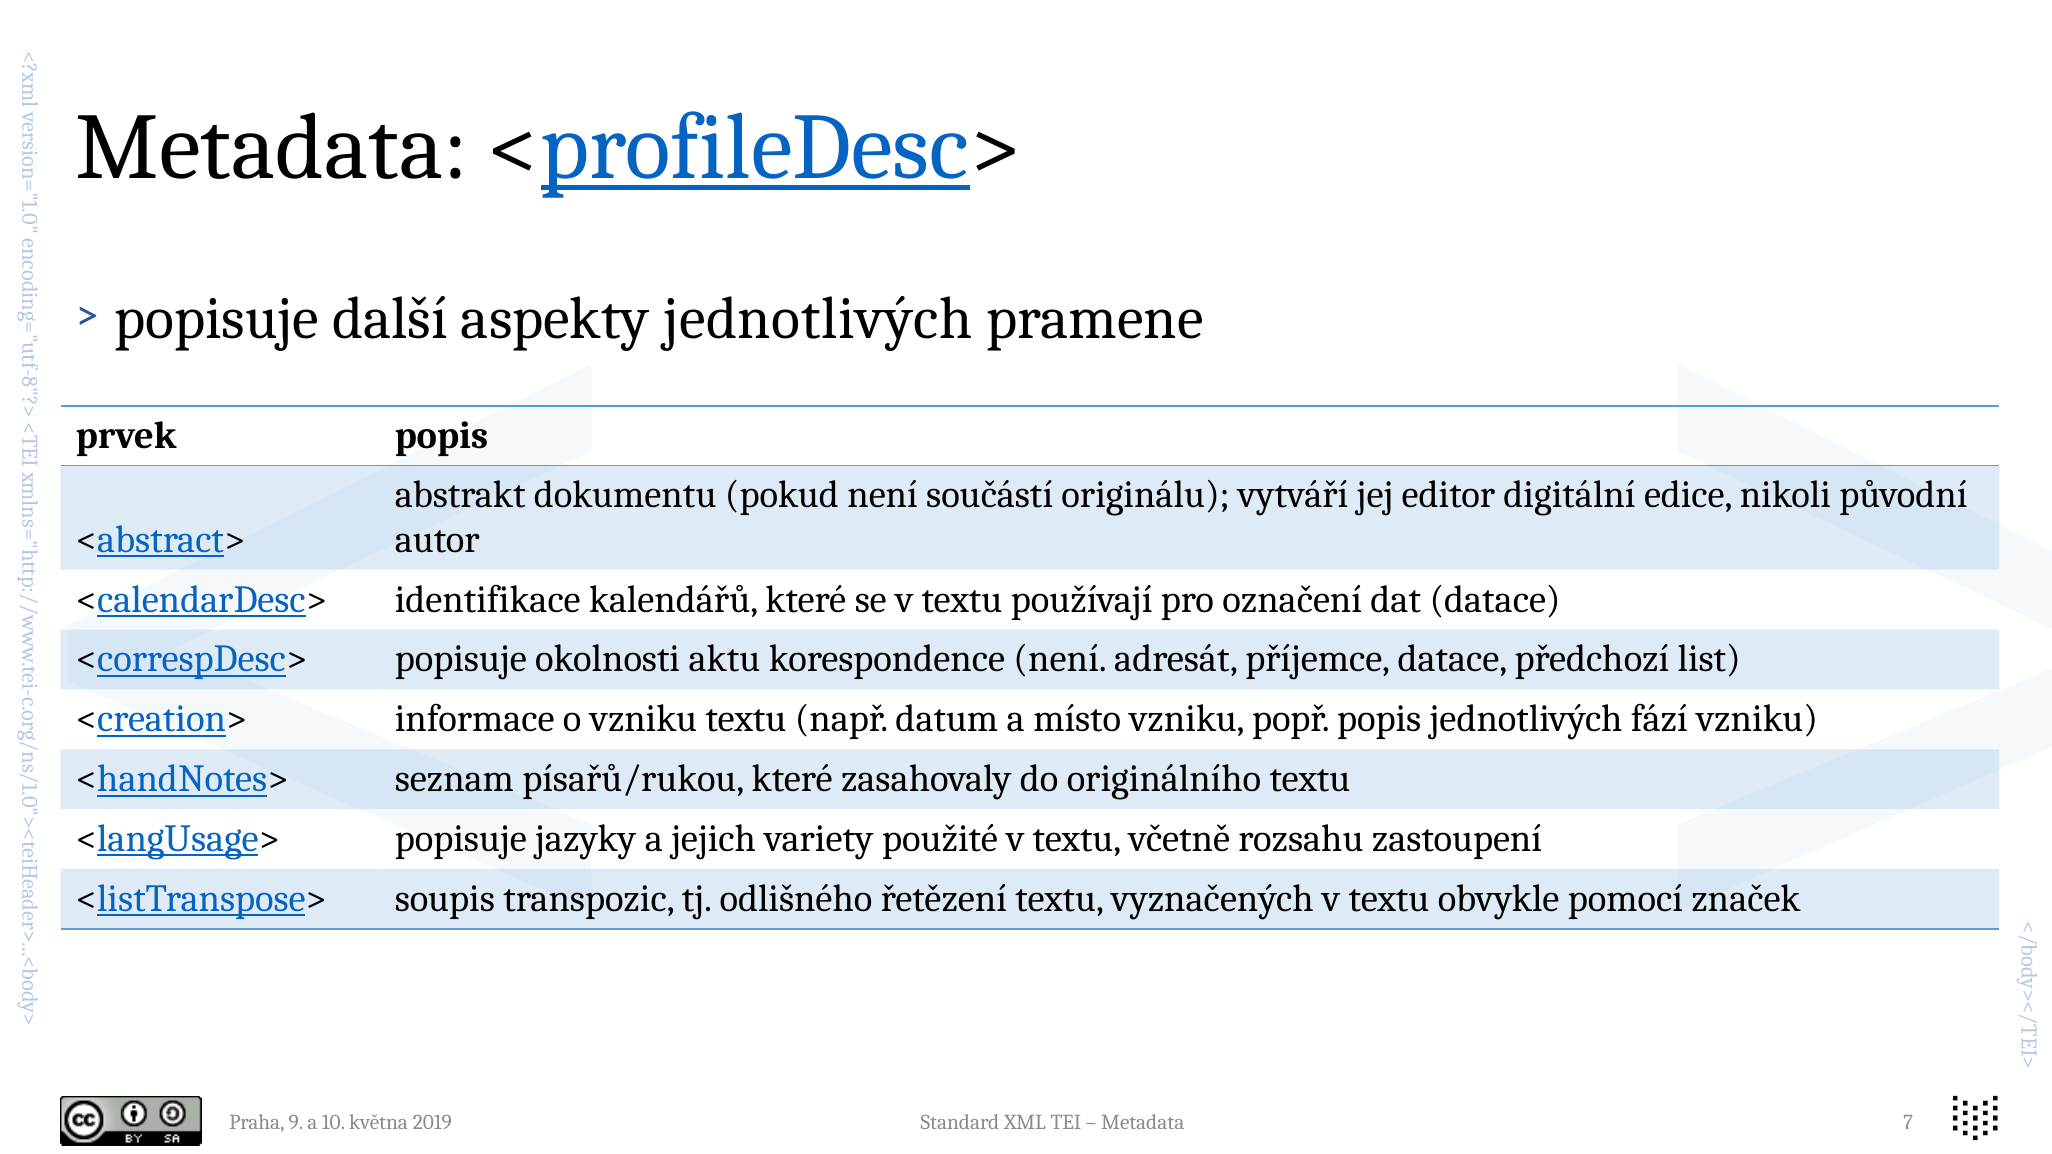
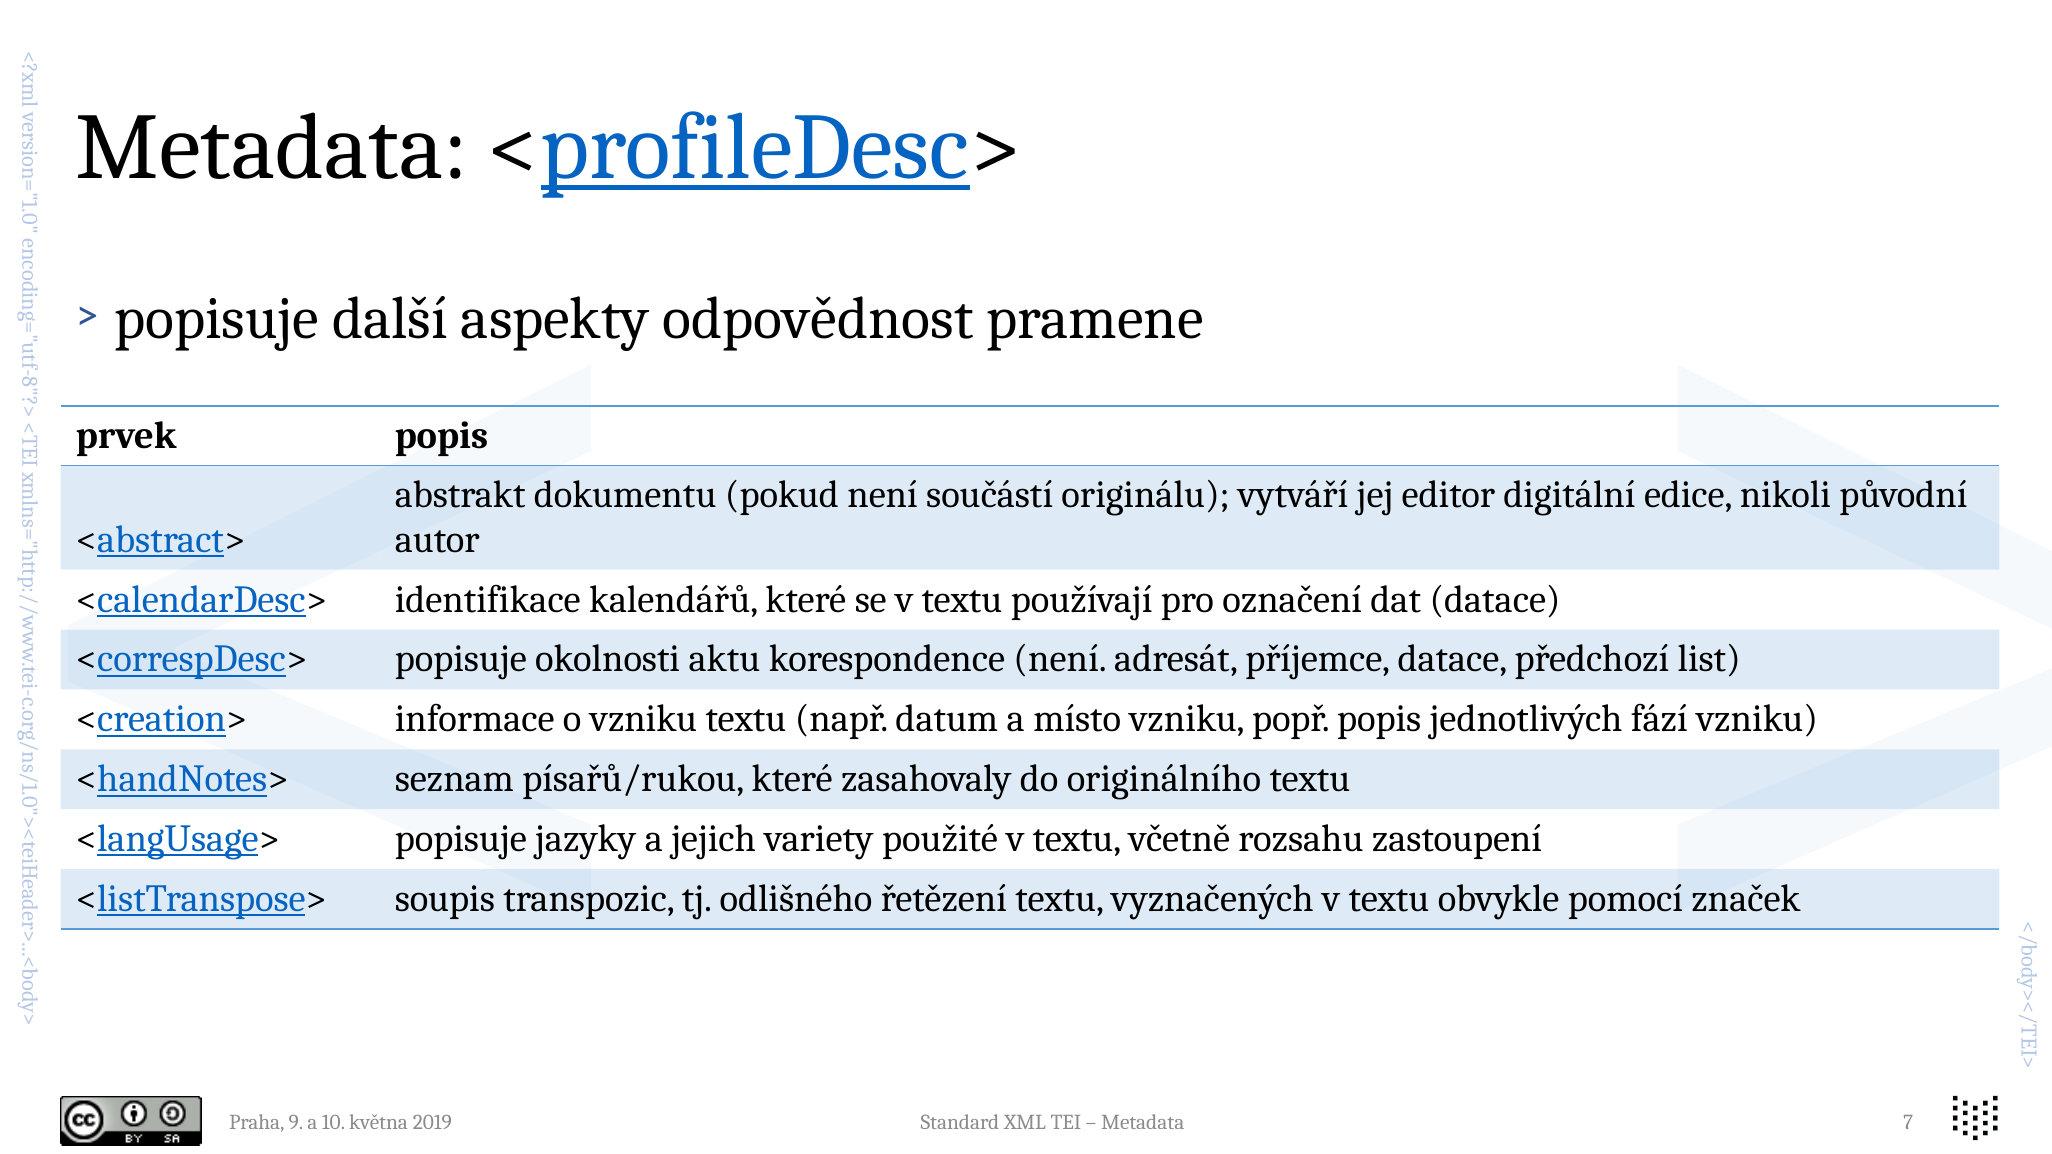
aspekty jednotlivých: jednotlivých -> odpovědnost
